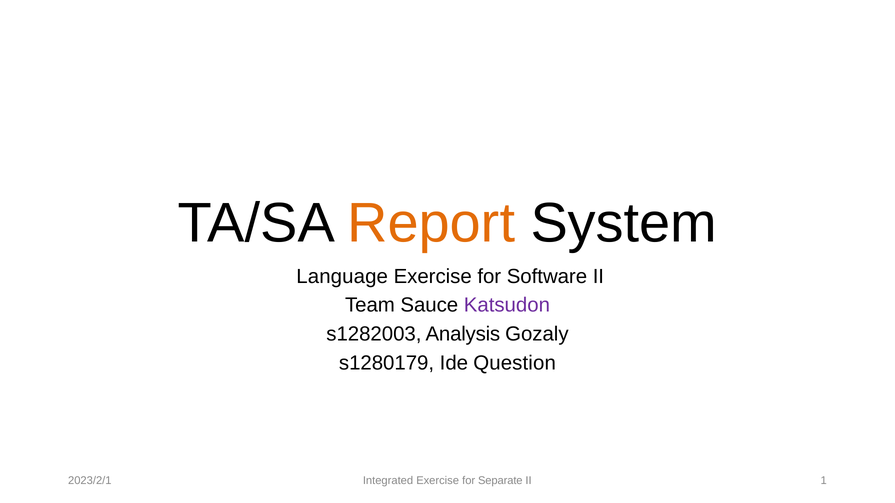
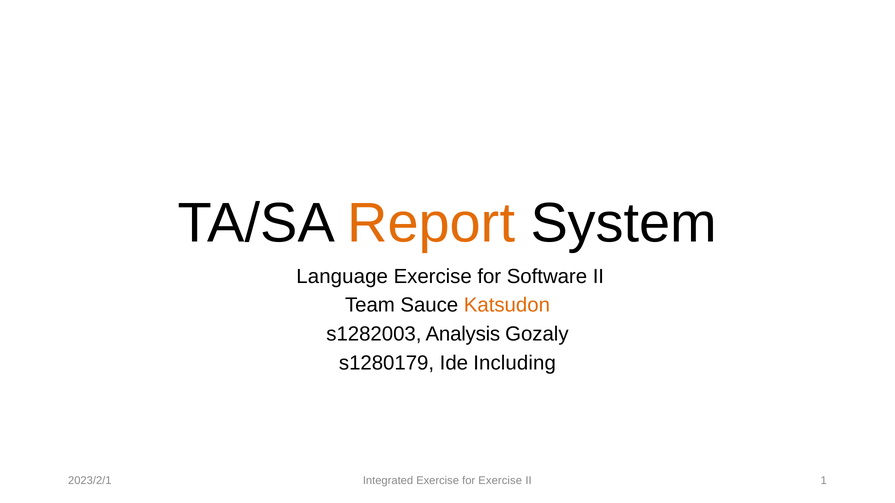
Katsudon colour: purple -> orange
Question: Question -> Including
for Separate: Separate -> Exercise
